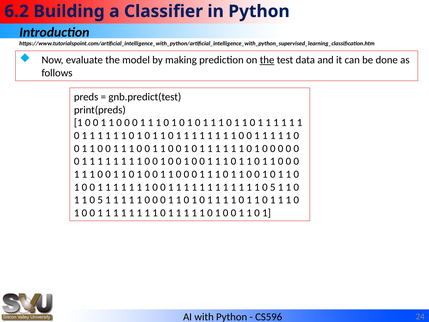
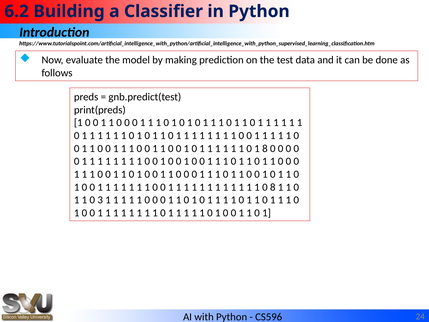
the at (267, 60) underline: present -> none
0 at (265, 148): 0 -> 8
5 at (273, 187): 5 -> 8
5 at (100, 200): 5 -> 3
